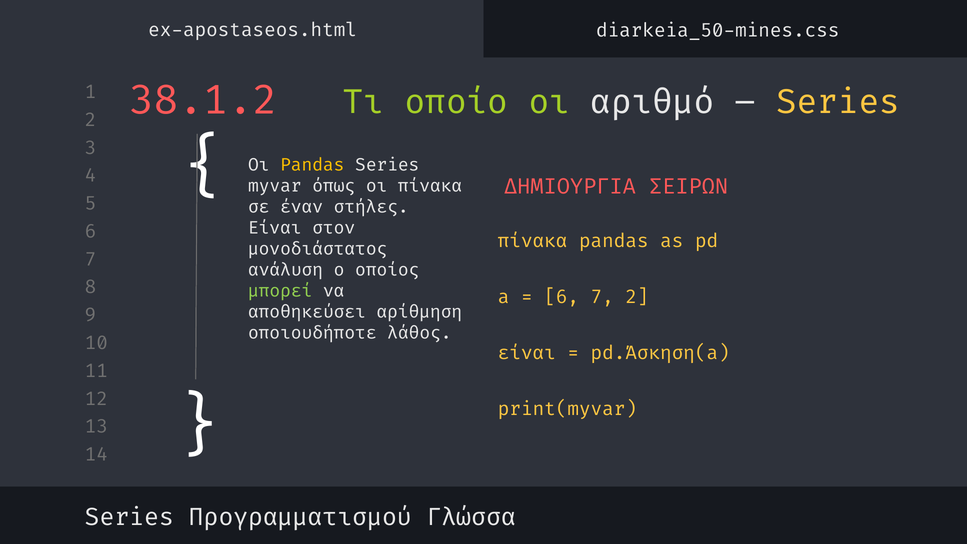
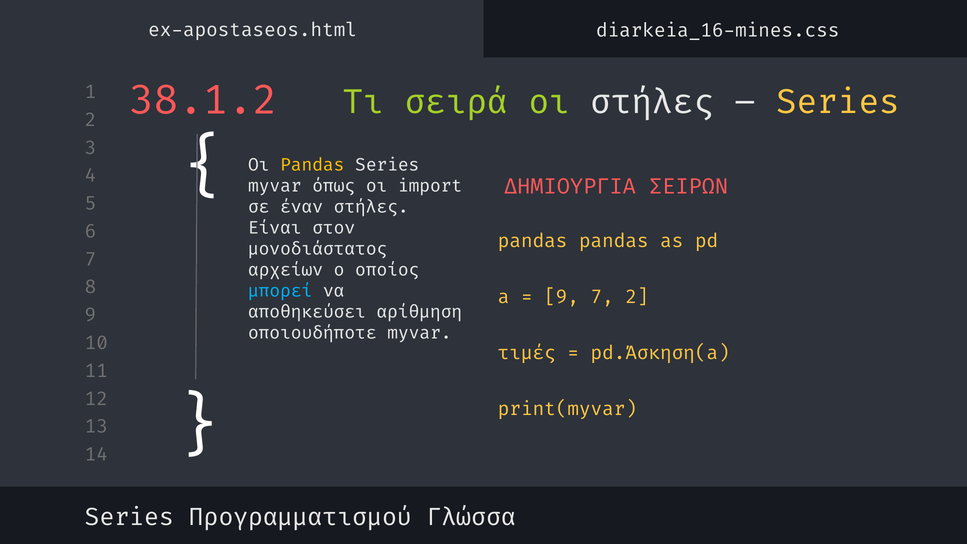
diarkeia_50-mines.css: diarkeia_50-mines.css -> diarkeia_16-mines.css
οποίο: οποίο -> σειρά
οι αριθμό: αριθμό -> στήλες
οι πίνακα: πίνακα -> import
πίνακα at (533, 241): πίνακα -> pandas
ανάλυση: ανάλυση -> αρχείων
μπορεί colour: light green -> light blue
6 at (562, 297): 6 -> 9
οποιουδήποτε λάθος: λάθος -> myvar
είναι at (527, 353): είναι -> τιμές
